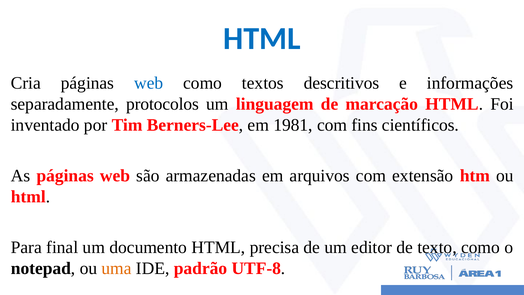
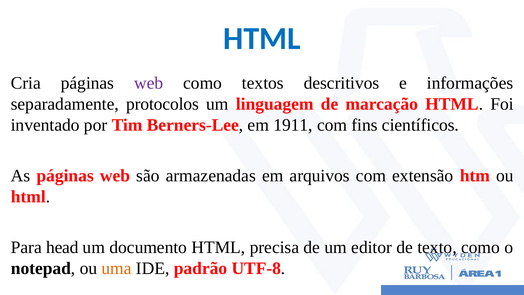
web at (149, 83) colour: blue -> purple
1981: 1981 -> 1911
final: final -> head
